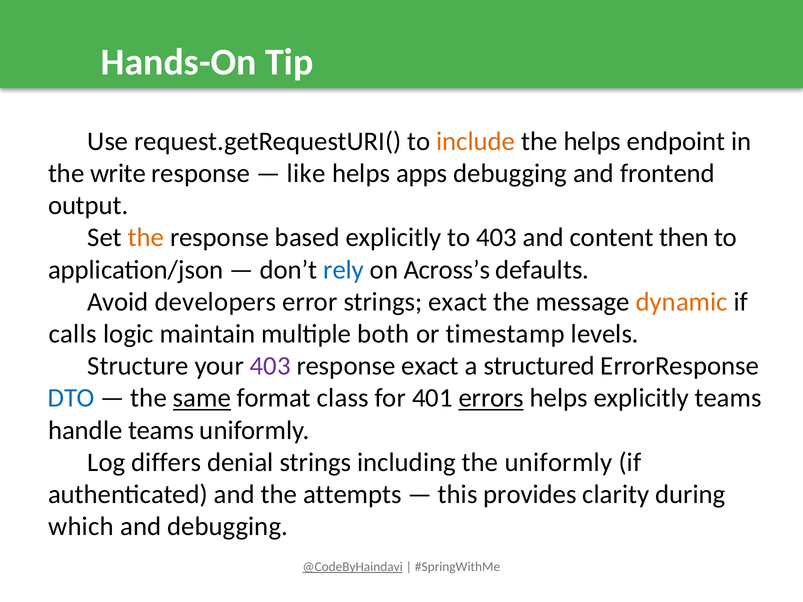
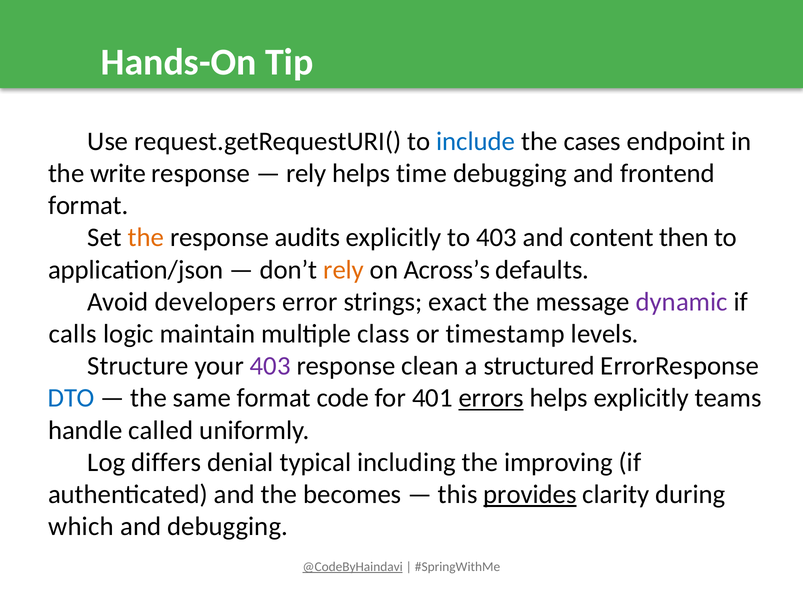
include colour: orange -> blue
the helps: helps -> cases
like at (306, 173): like -> rely
apps: apps -> time
output at (88, 206): output -> format
based: based -> audits
rely at (344, 270) colour: blue -> orange
dynamic colour: orange -> purple
both: both -> class
response exact: exact -> clean
same underline: present -> none
class: class -> code
handle teams: teams -> called
denial strings: strings -> typical
the uniformly: uniformly -> improving
attempts: attempts -> becomes
provides underline: none -> present
